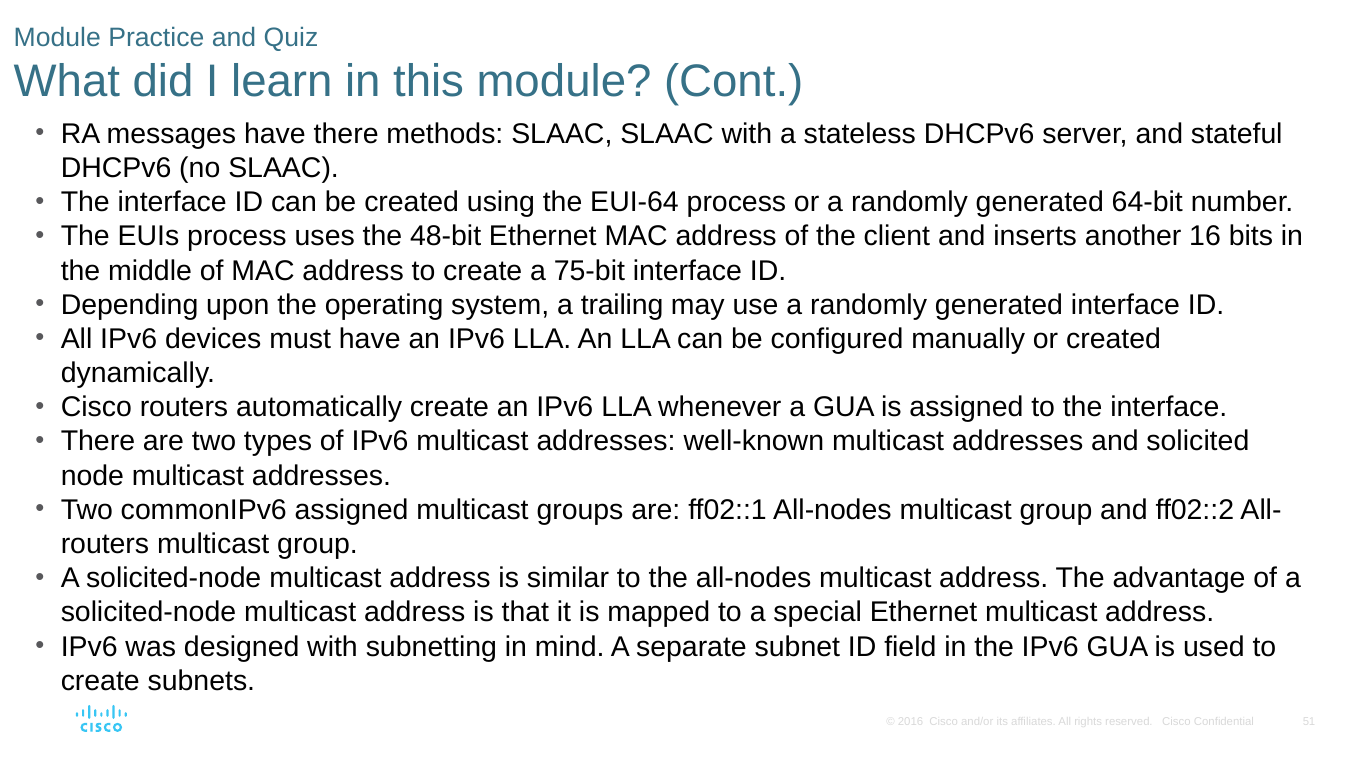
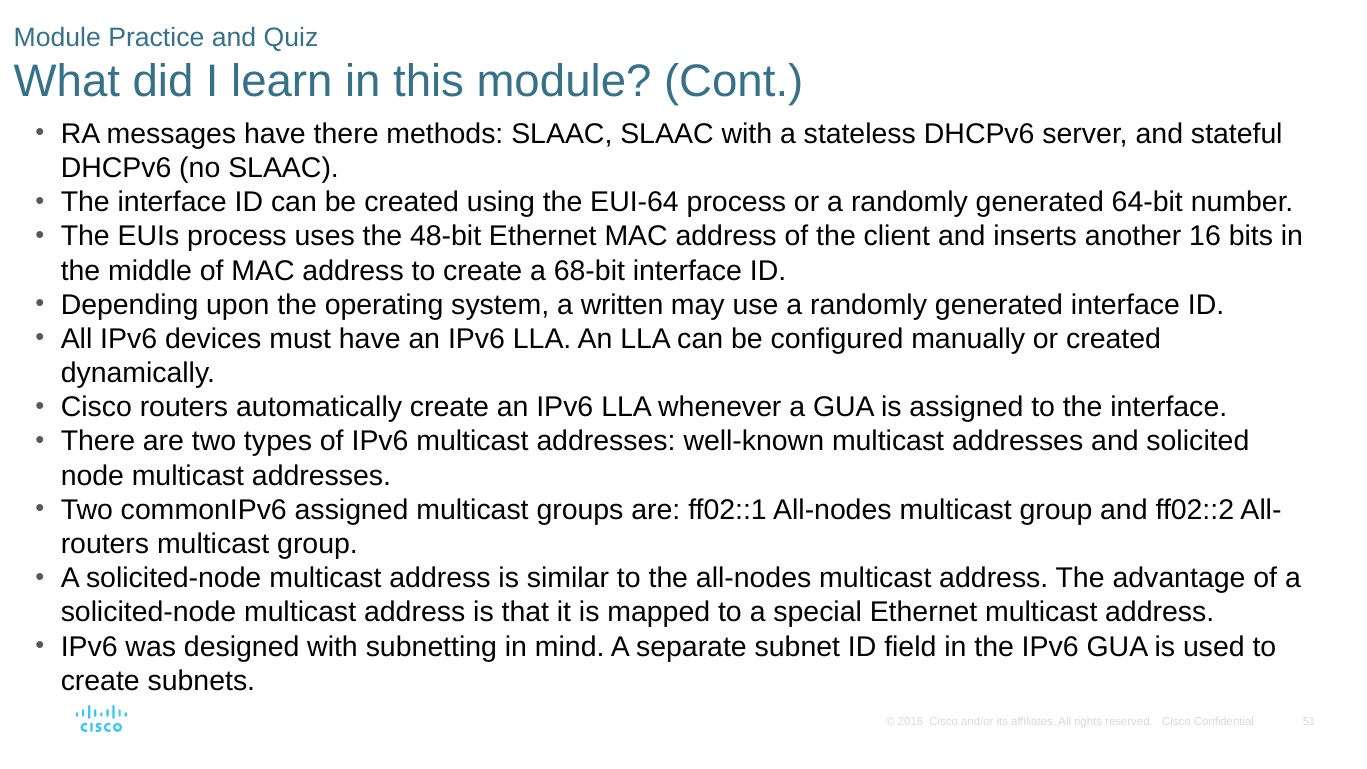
75-bit: 75-bit -> 68-bit
trailing: trailing -> written
